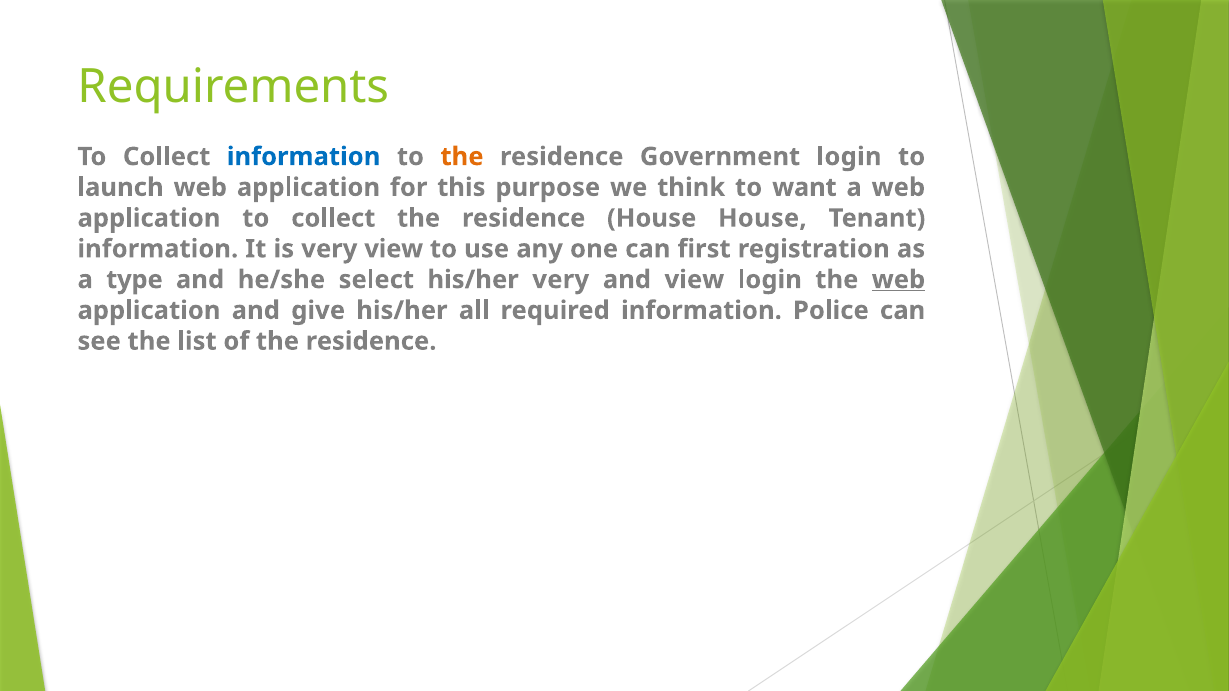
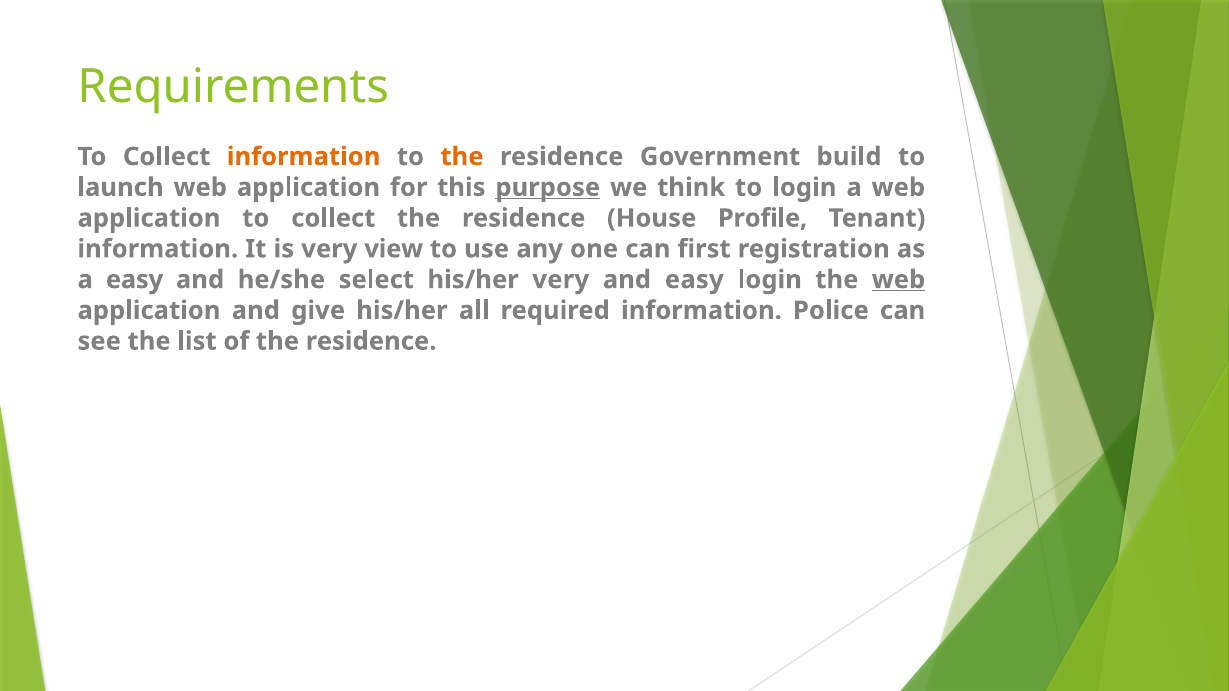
information at (304, 157) colour: blue -> orange
Government login: login -> build
purpose underline: none -> present
to want: want -> login
House House: House -> Profile
a type: type -> easy
and view: view -> easy
